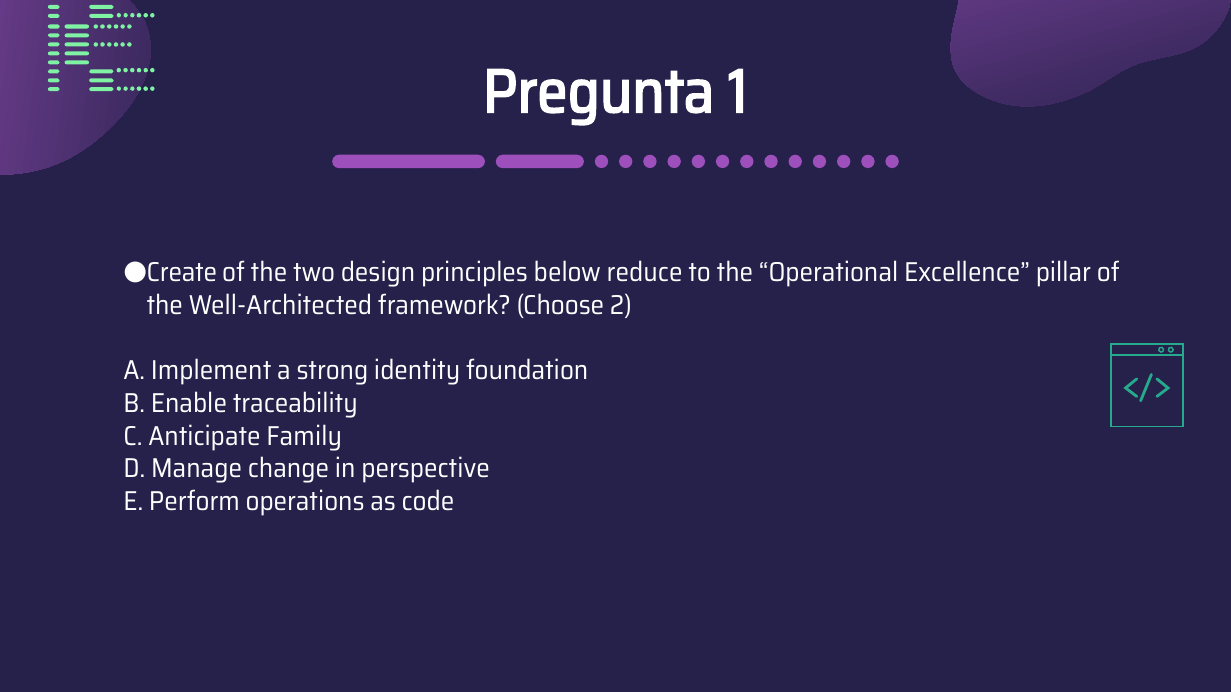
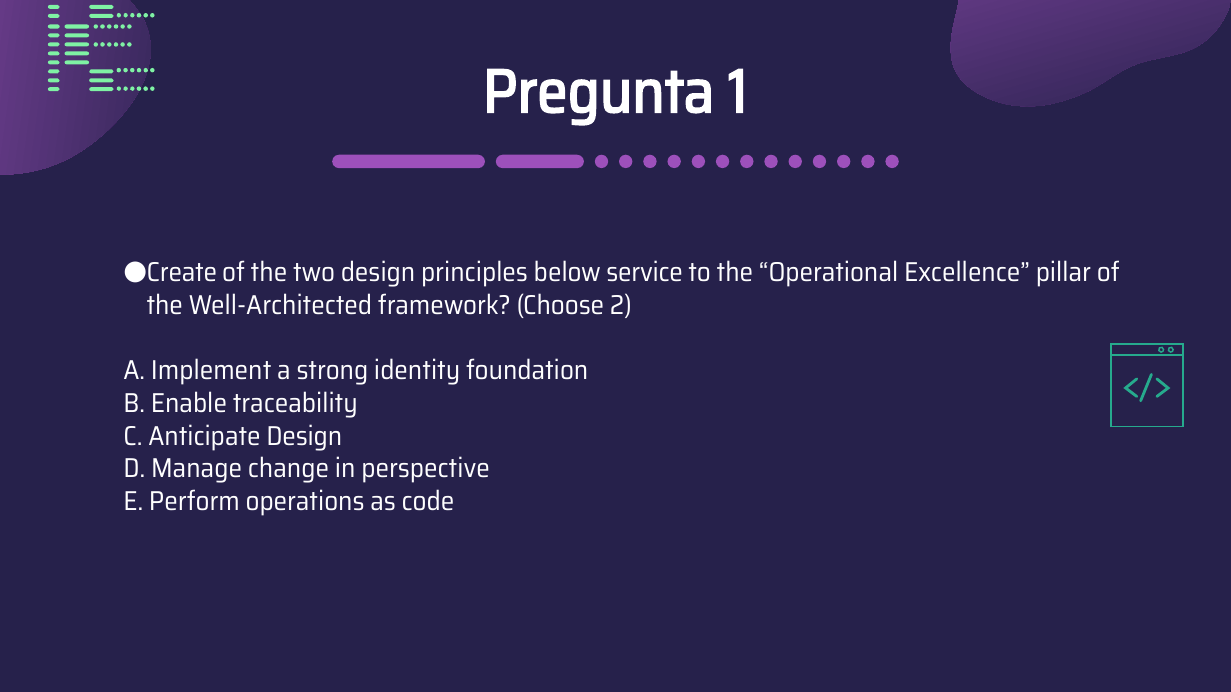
reduce: reduce -> service
Anticipate Family: Family -> Design
